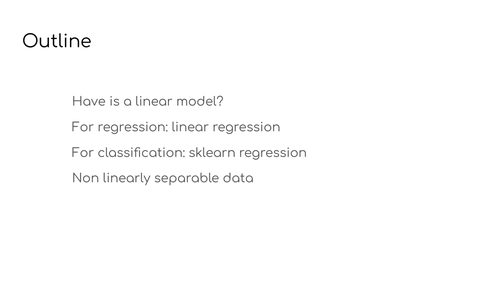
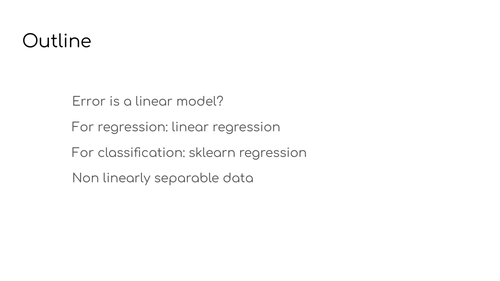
Have: Have -> Error
